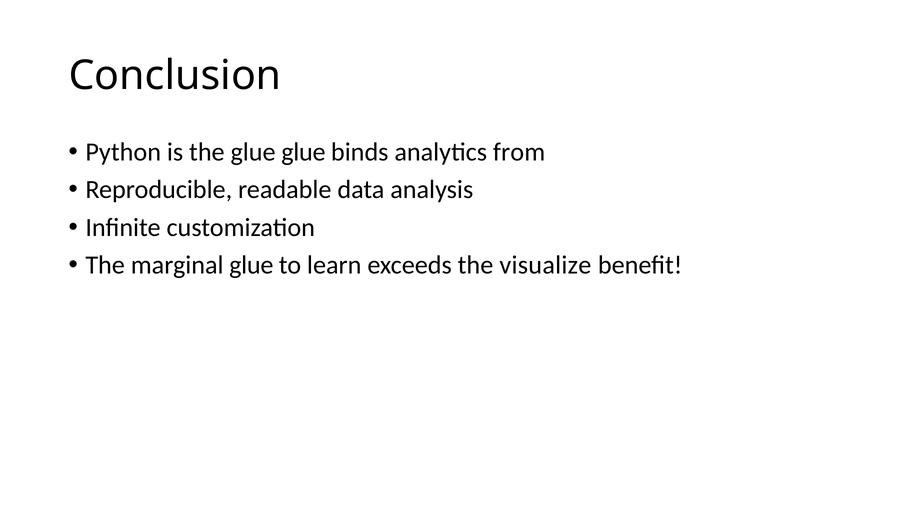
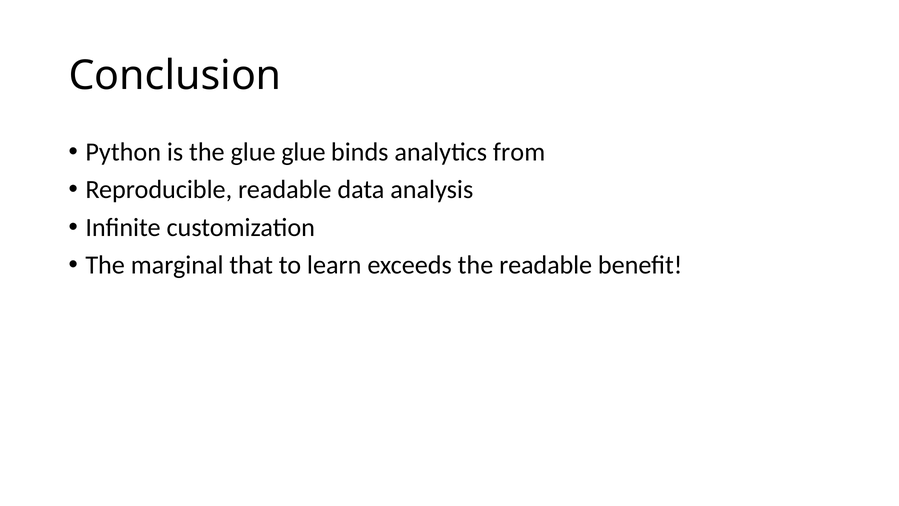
marginal glue: glue -> that
the visualize: visualize -> readable
